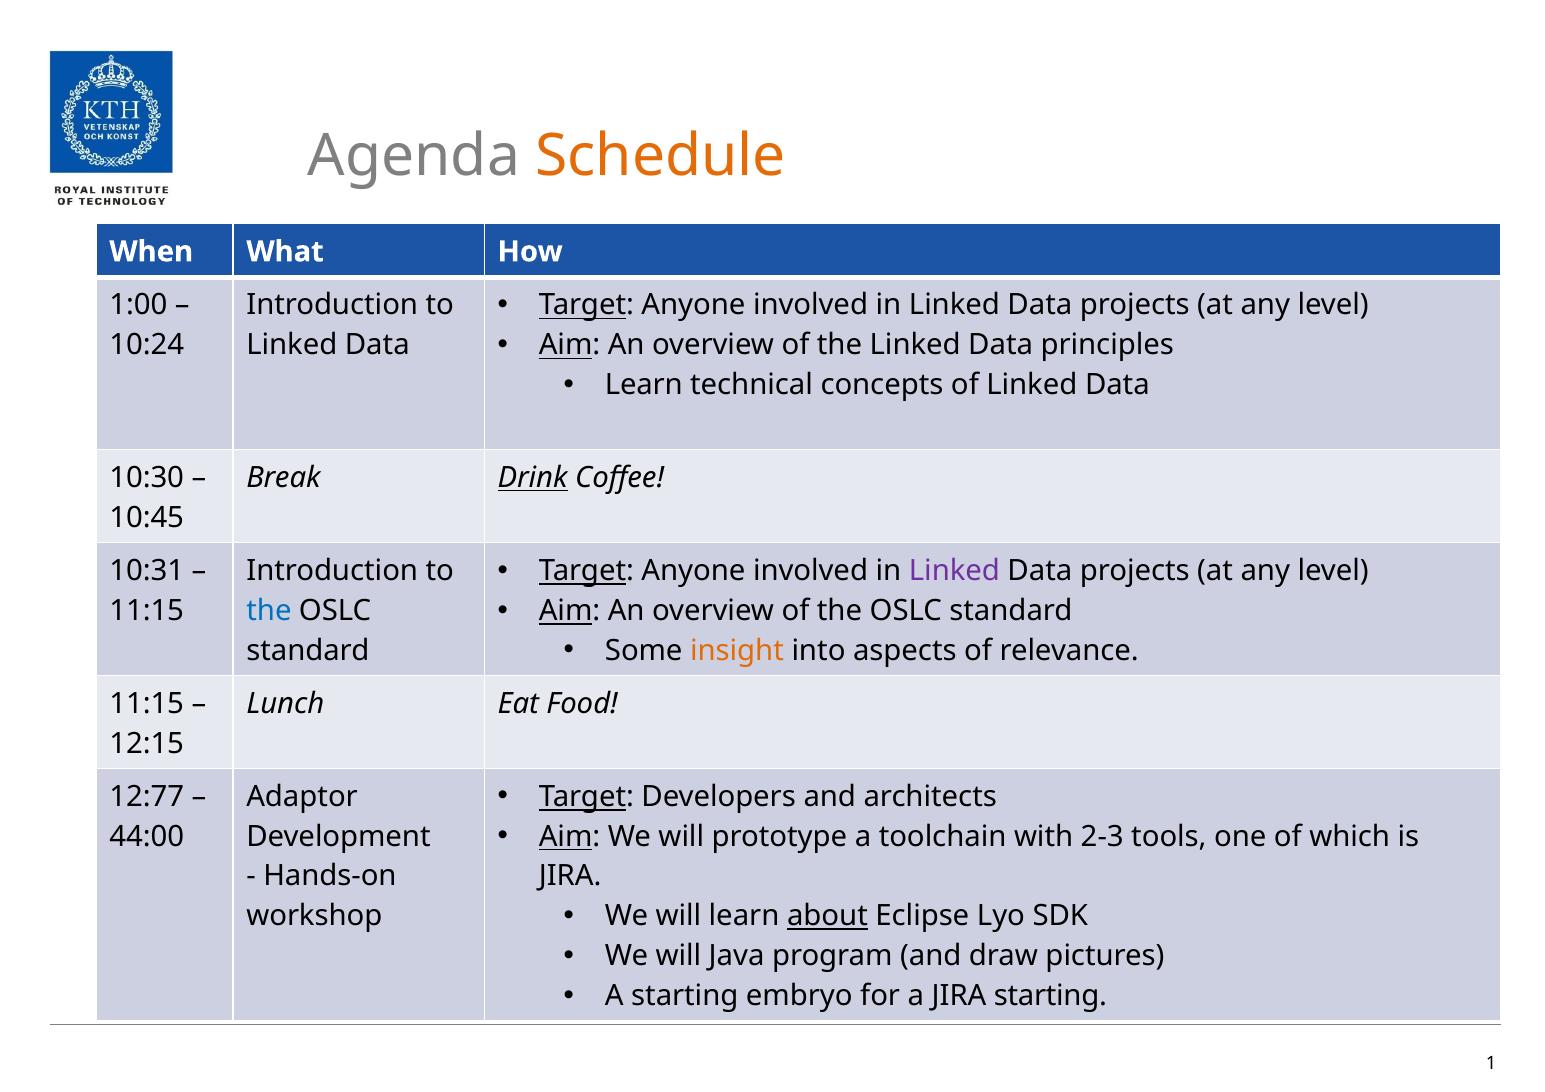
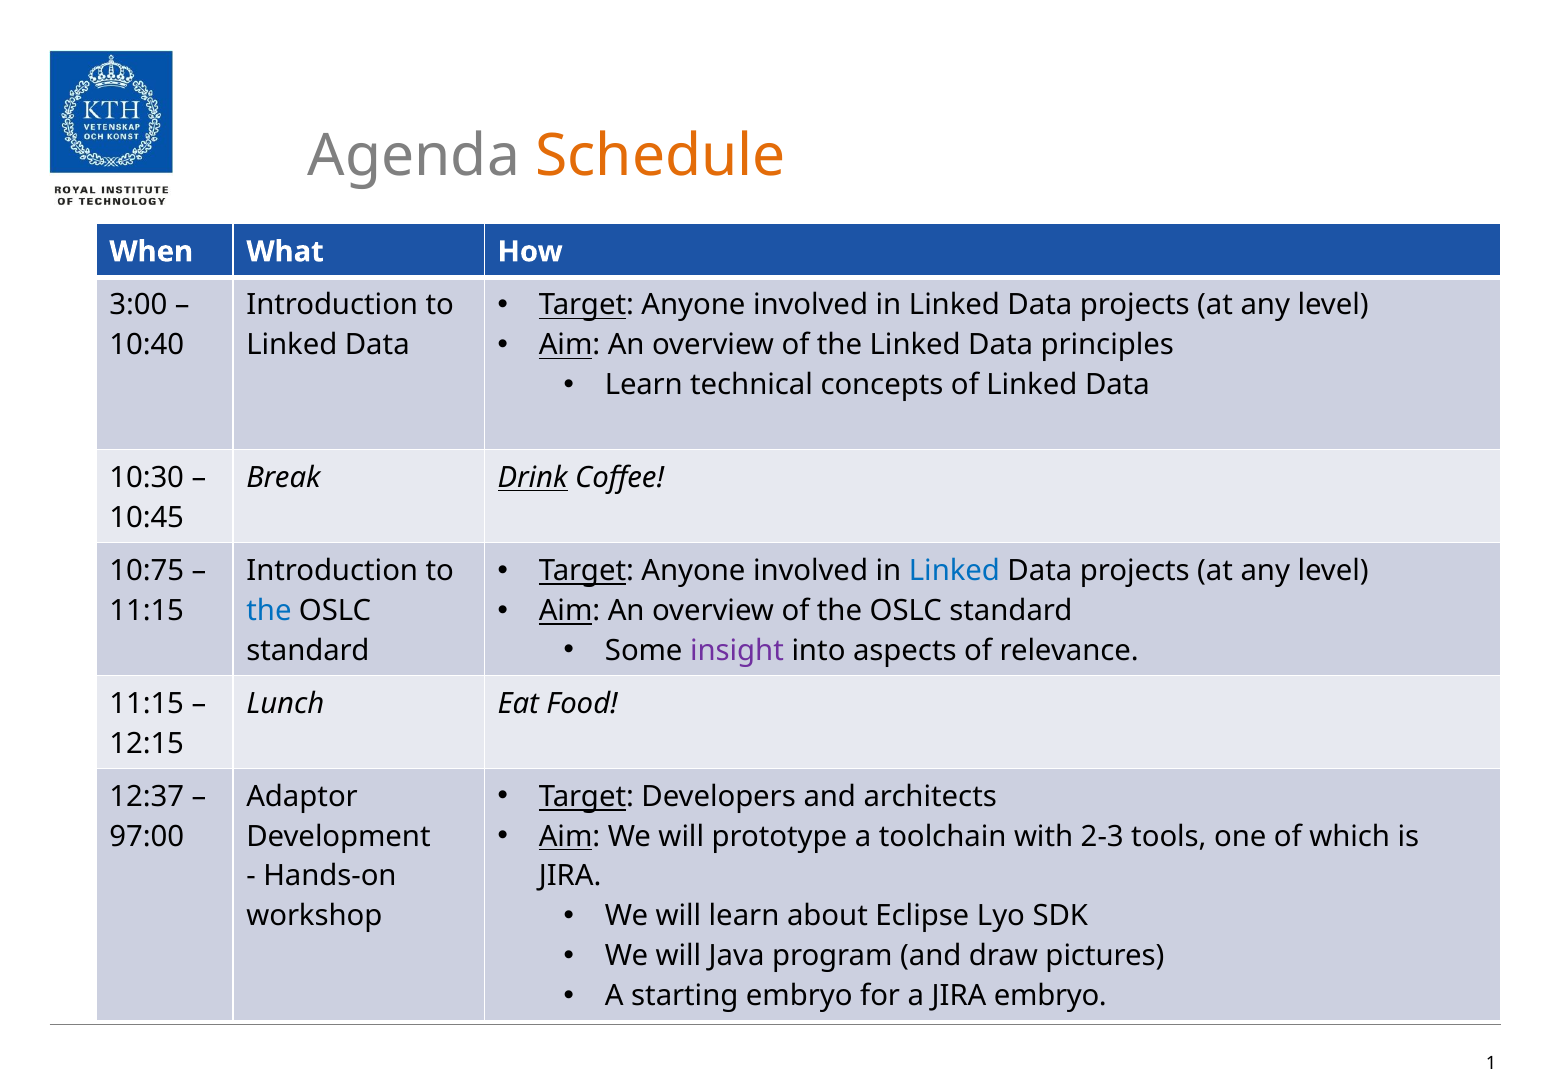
1:00: 1:00 -> 3:00
10:24: 10:24 -> 10:40
Linked at (954, 571) colour: purple -> blue
10:31: 10:31 -> 10:75
insight colour: orange -> purple
12:77: 12:77 -> 12:37
44:00: 44:00 -> 97:00
about underline: present -> none
JIRA starting: starting -> embryo
